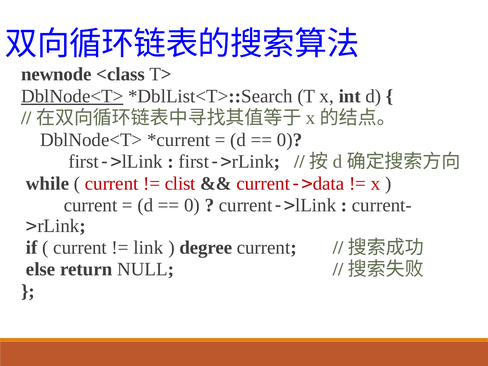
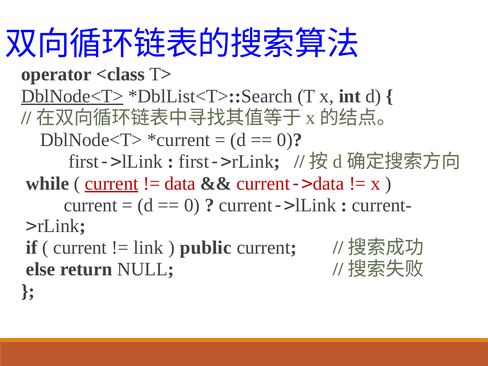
newnode: newnode -> operator
current at (112, 183) underline: none -> present
clist: clist -> data
degree: degree -> public
